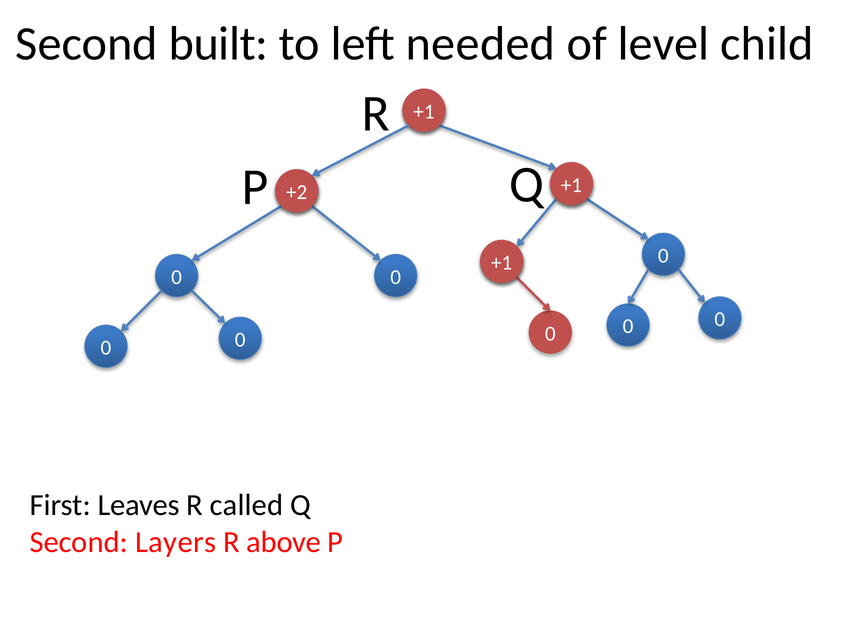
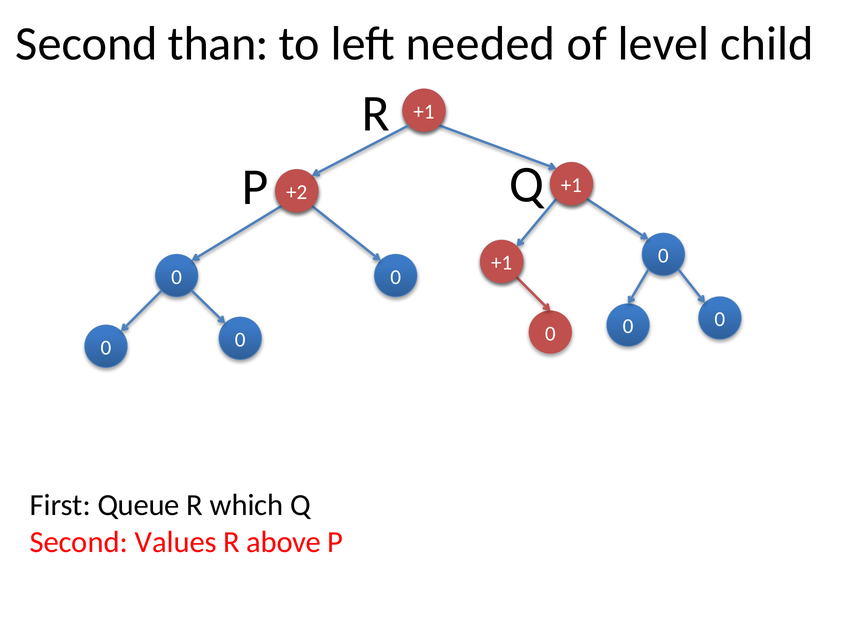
built: built -> than
Leaves: Leaves -> Queue
called: called -> which
Layers: Layers -> Values
